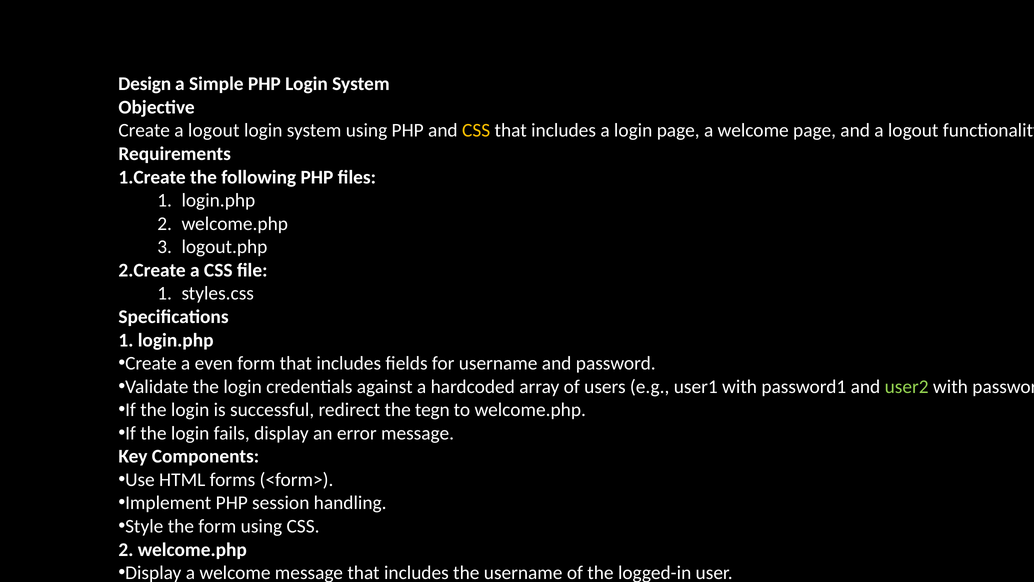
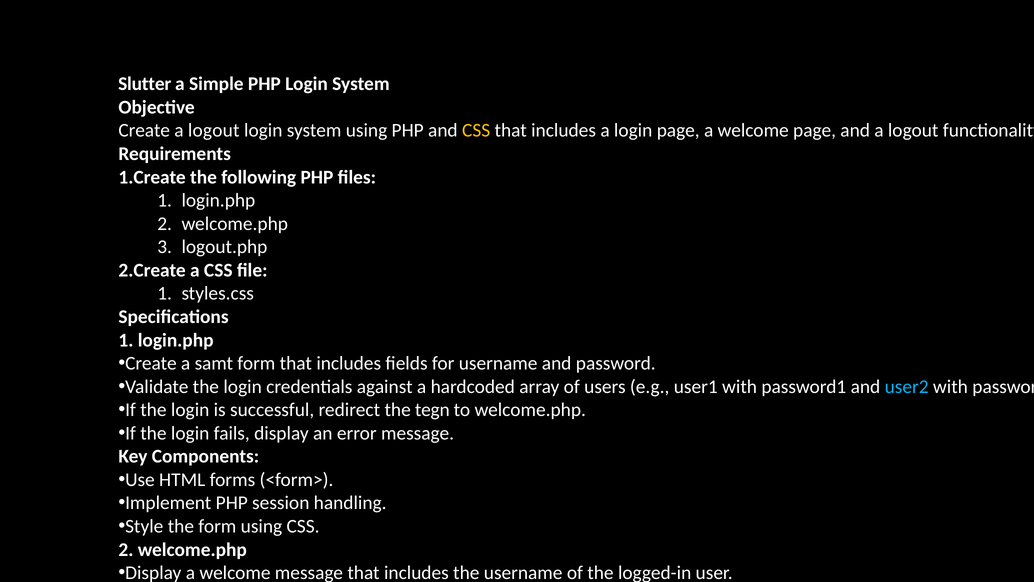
Design at (145, 84): Design -> Slutter
a even: even -> samt
user2 colour: light green -> light blue
